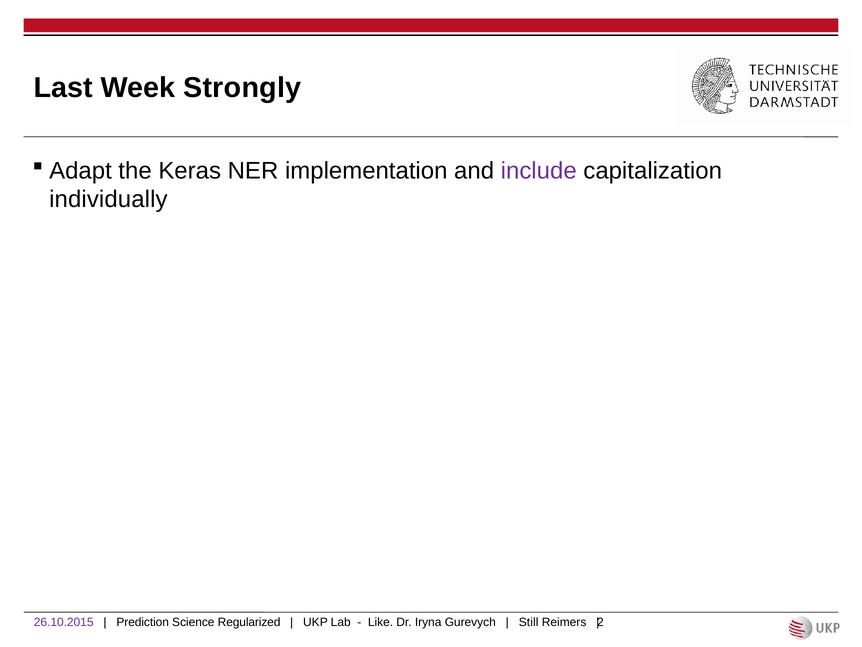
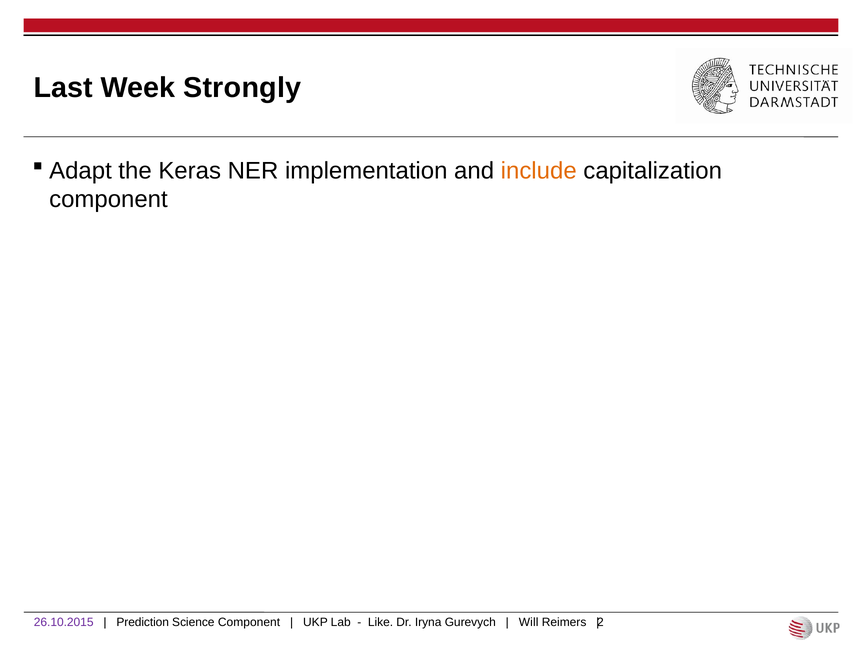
include colour: purple -> orange
individually at (108, 199): individually -> component
Science Regularized: Regularized -> Component
Still: Still -> Will
